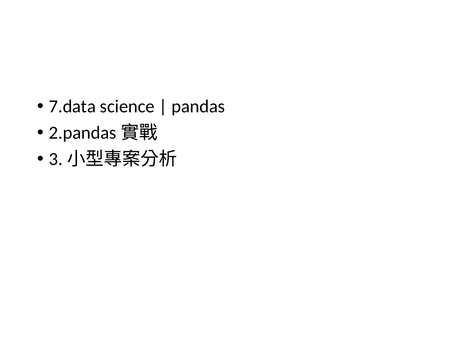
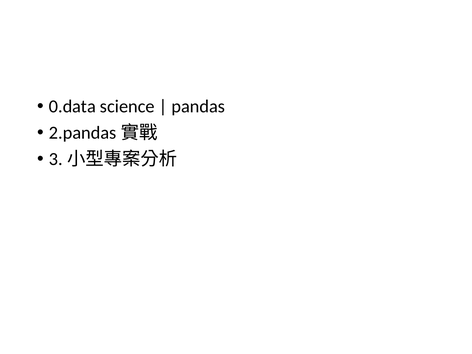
7.data: 7.data -> 0.data
